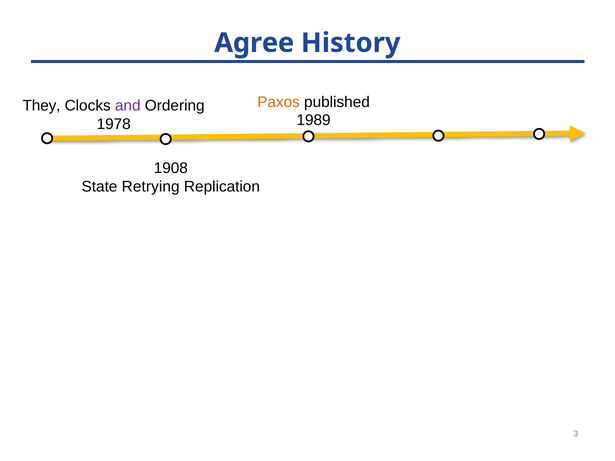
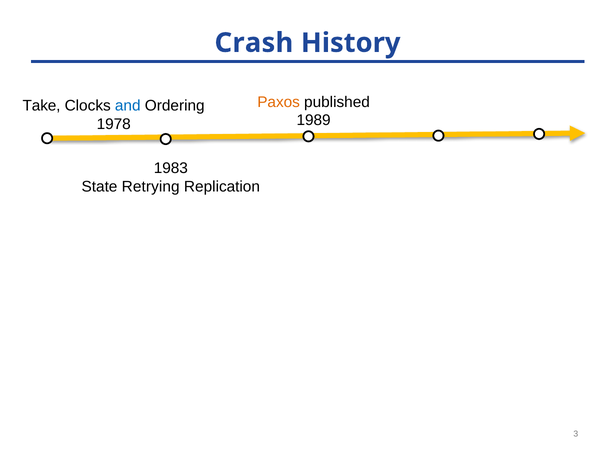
Agree: Agree -> Crash
They: They -> Take
and colour: purple -> blue
1908: 1908 -> 1983
